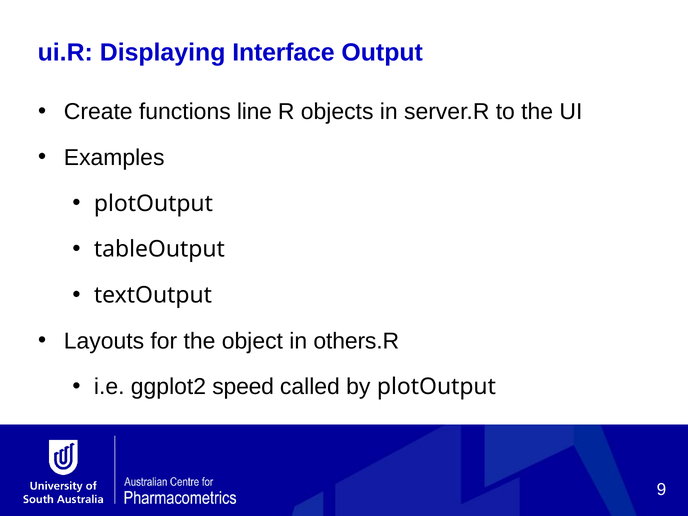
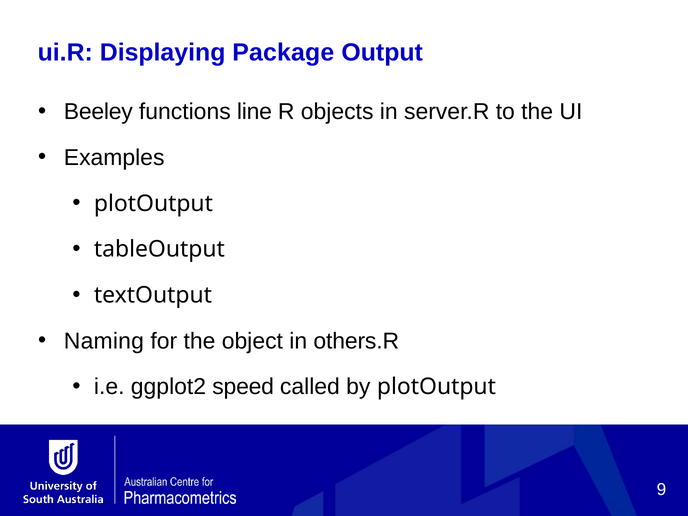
Interface: Interface -> Package
Create: Create -> Beeley
Layouts: Layouts -> Naming
